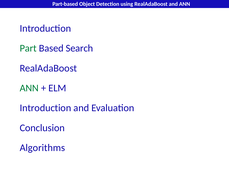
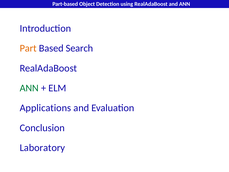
Part colour: green -> orange
Introduction at (45, 108): Introduction -> Applications
Algorithms: Algorithms -> Laboratory
